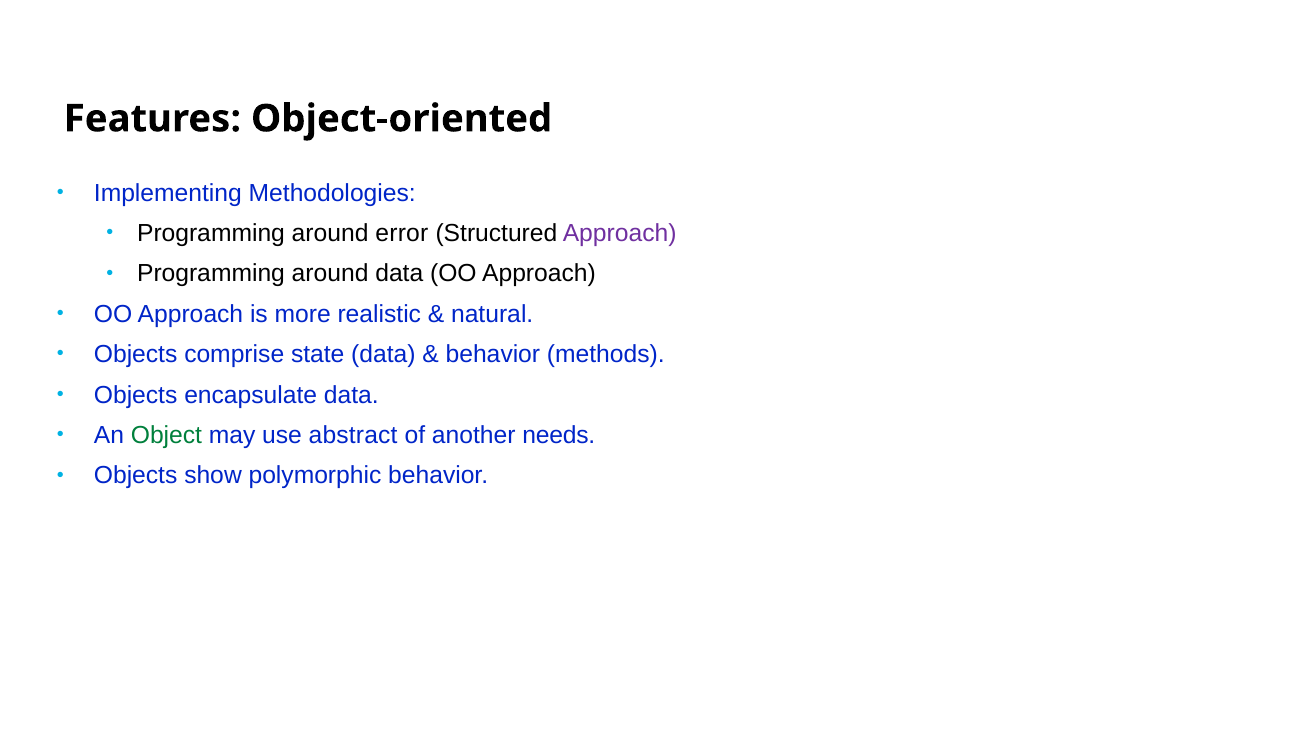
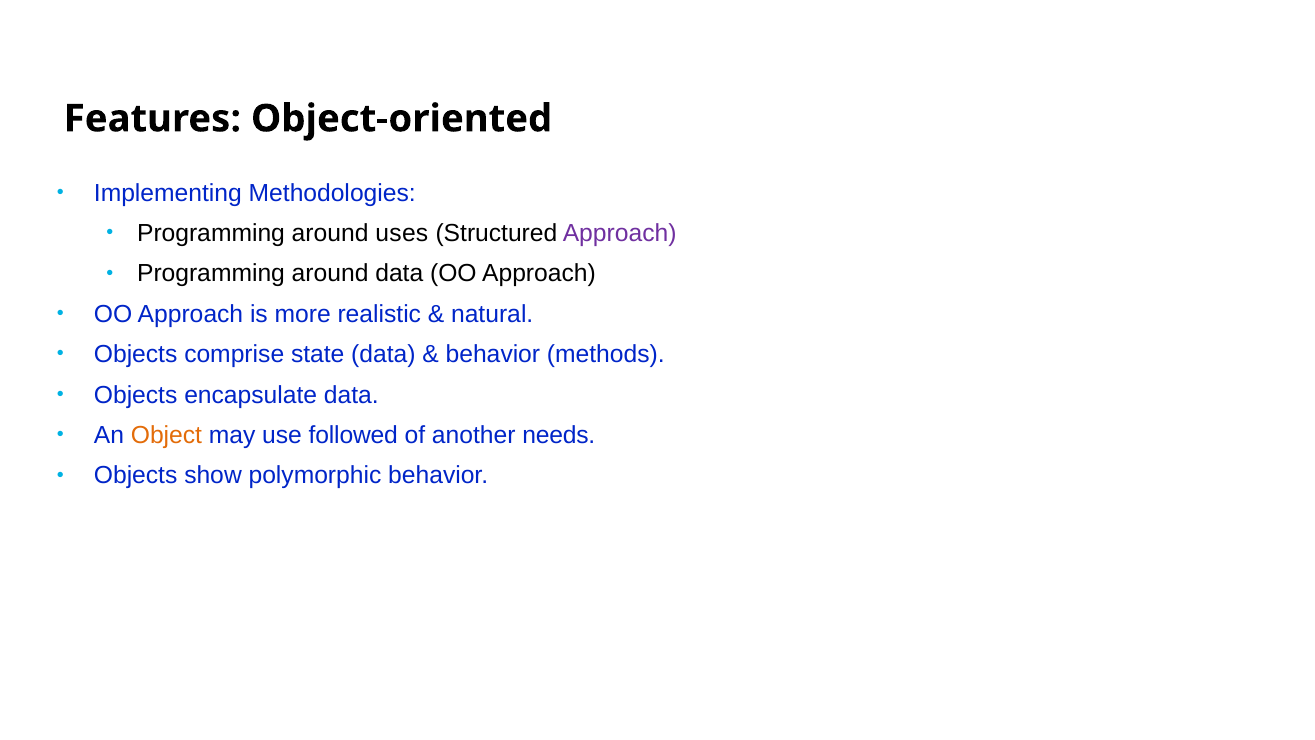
error: error -> uses
Object colour: green -> orange
abstract: abstract -> followed
